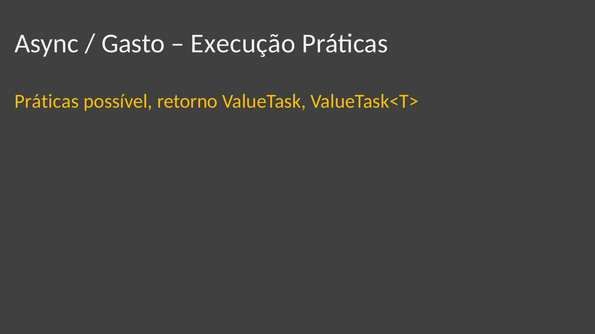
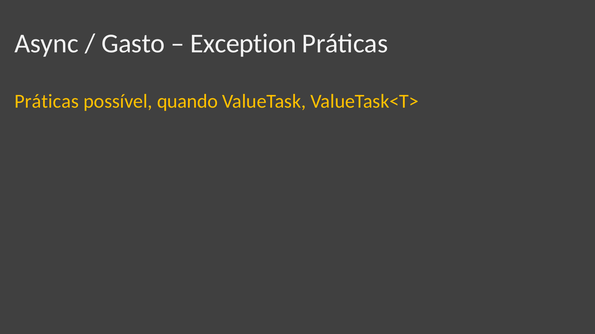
Execução: Execução -> Exception
retorno: retorno -> quando
